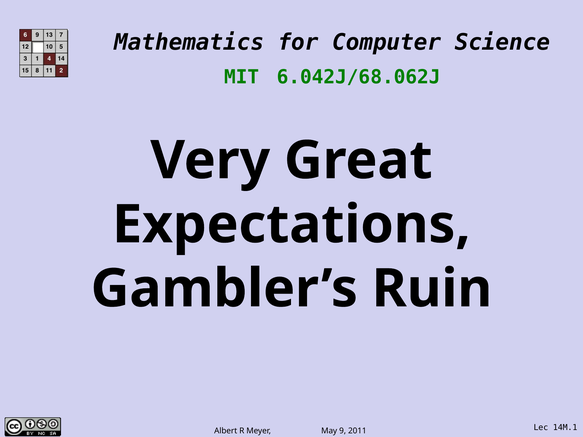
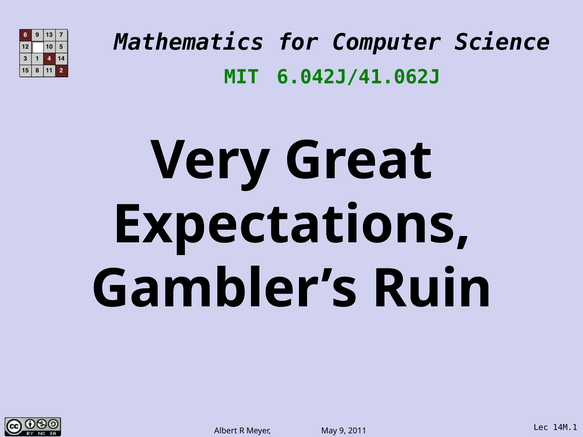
6.042J/68.062J: 6.042J/68.062J -> 6.042J/41.062J
